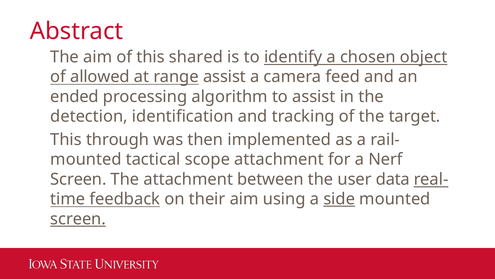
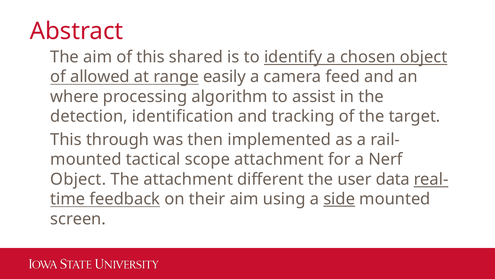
range assist: assist -> easily
ended: ended -> where
Screen at (78, 179): Screen -> Object
between: between -> different
screen at (78, 219) underline: present -> none
